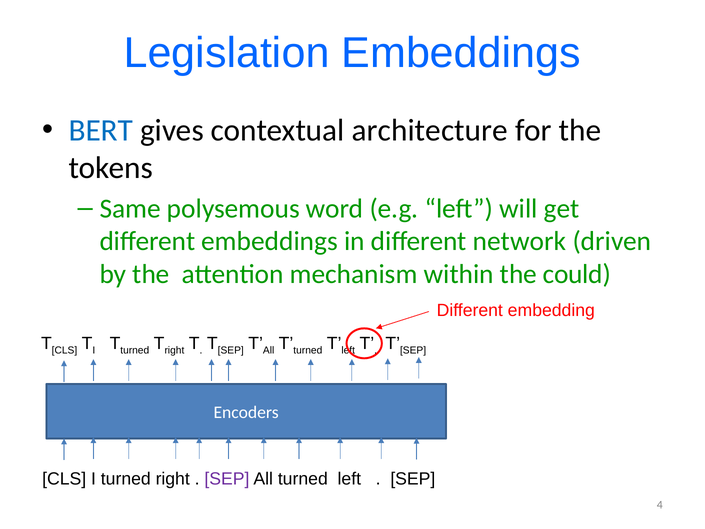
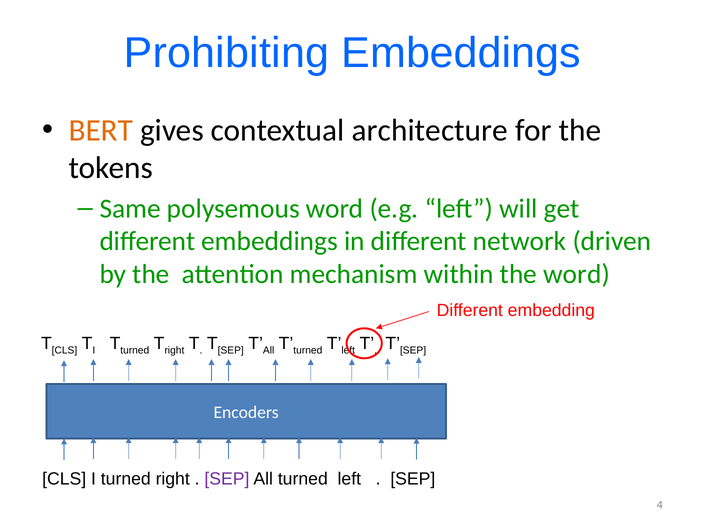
Legislation: Legislation -> Prohibiting
BERT colour: blue -> orange
the could: could -> word
